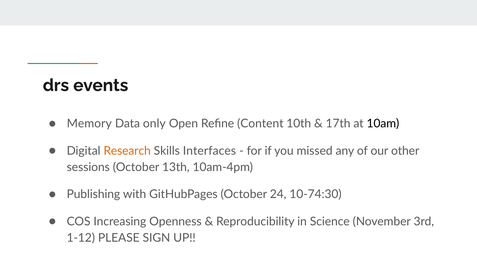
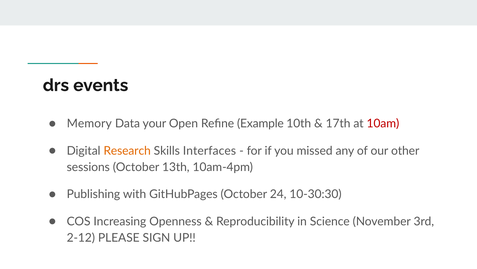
only: only -> your
Content: Content -> Example
10am colour: black -> red
10-74:30: 10-74:30 -> 10-30:30
1-12: 1-12 -> 2-12
